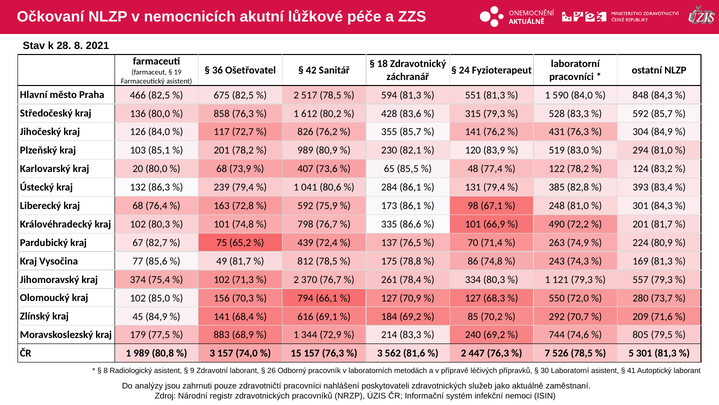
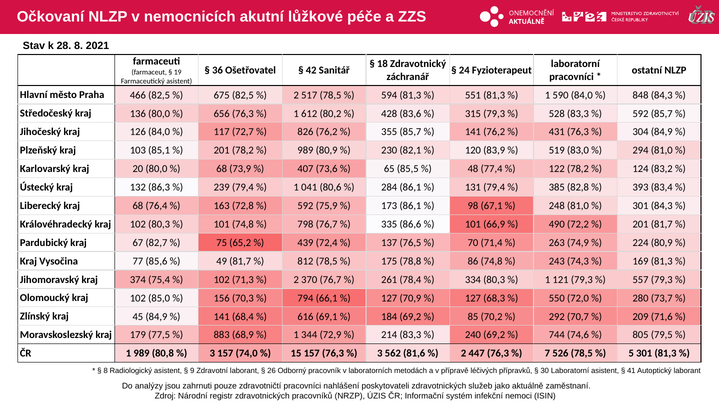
858: 858 -> 656
